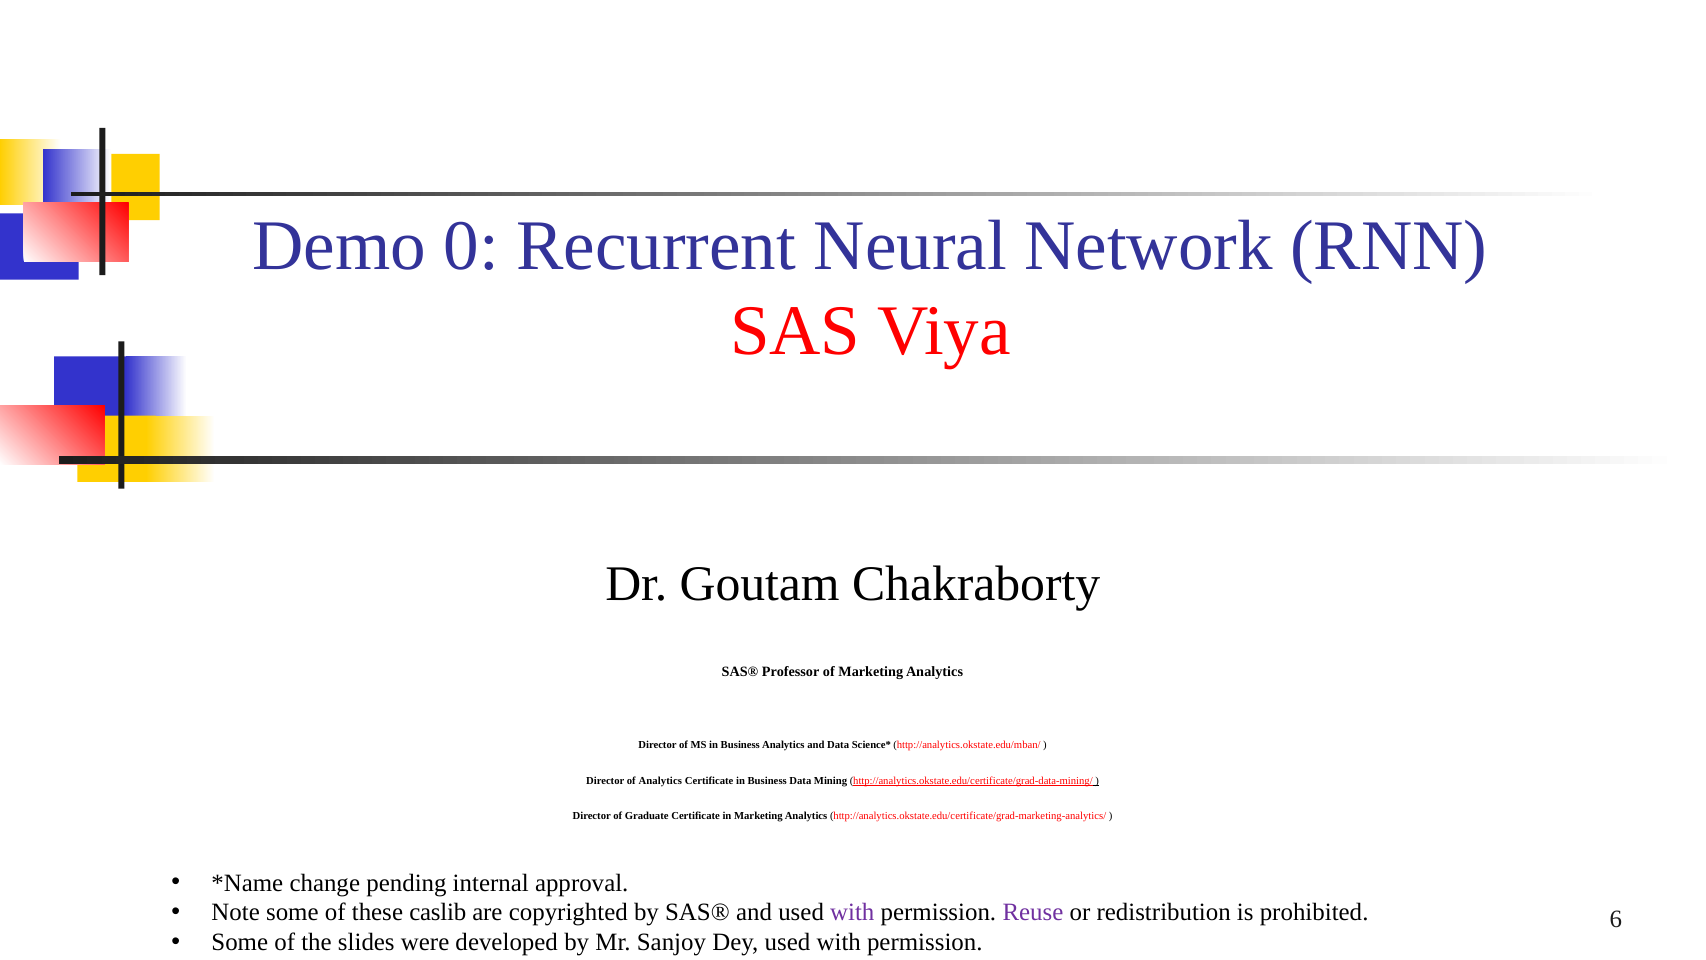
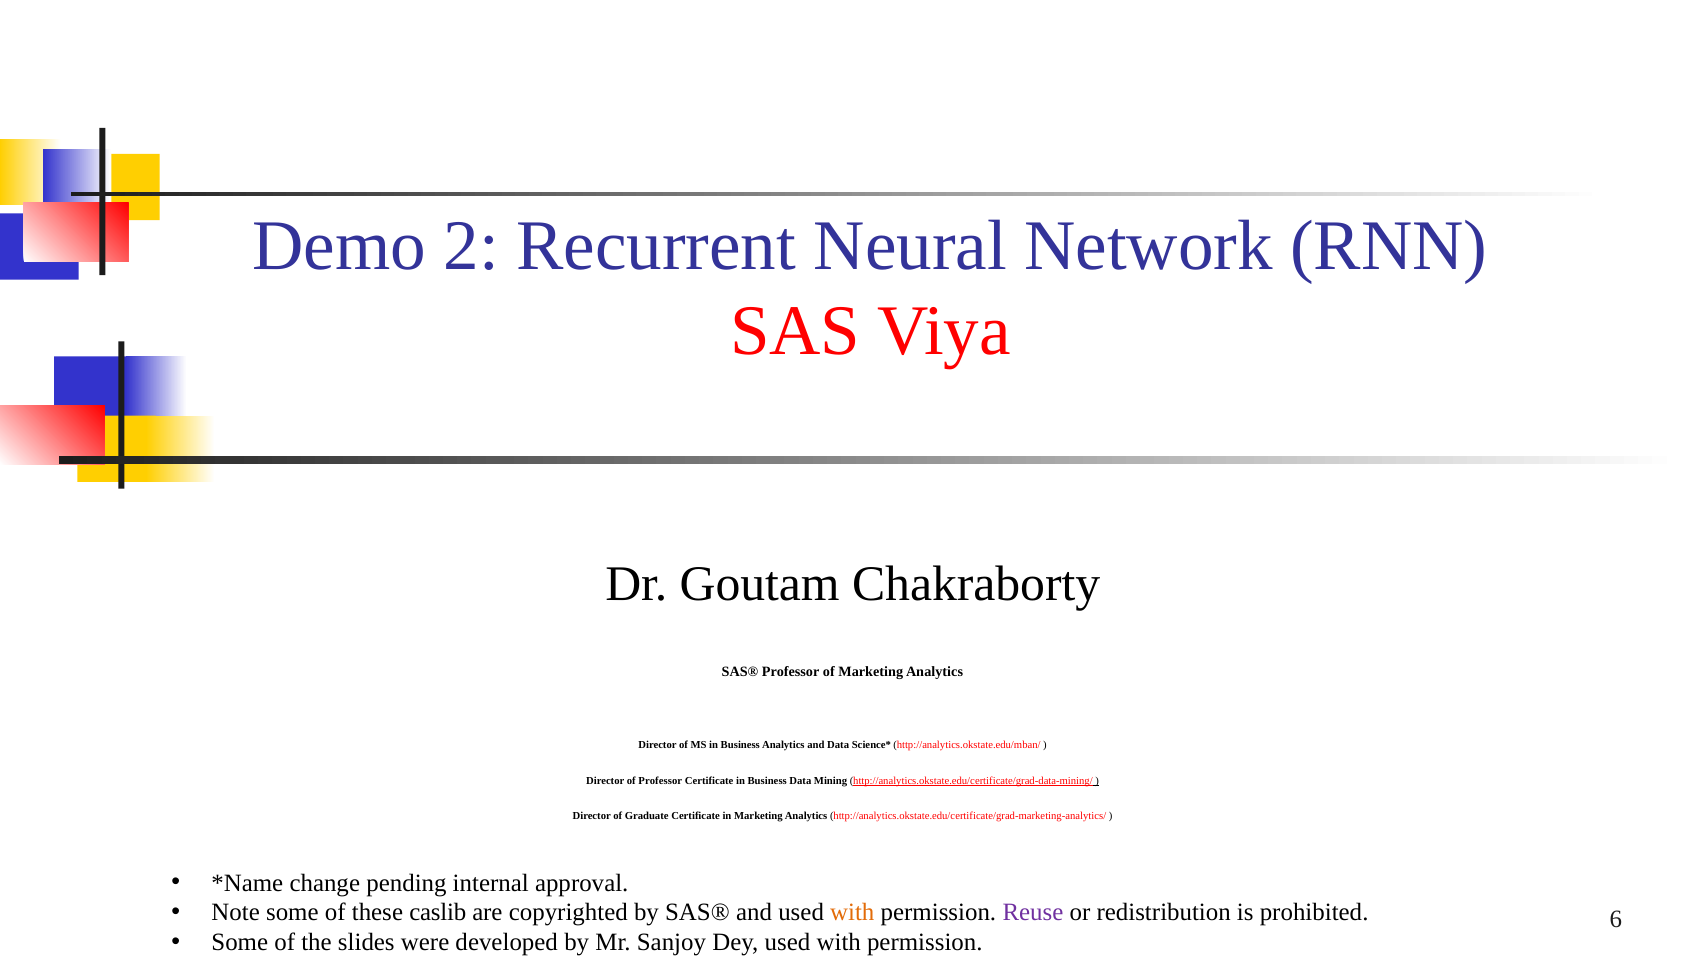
0: 0 -> 2
of Analytics: Analytics -> Professor
with at (852, 912) colour: purple -> orange
